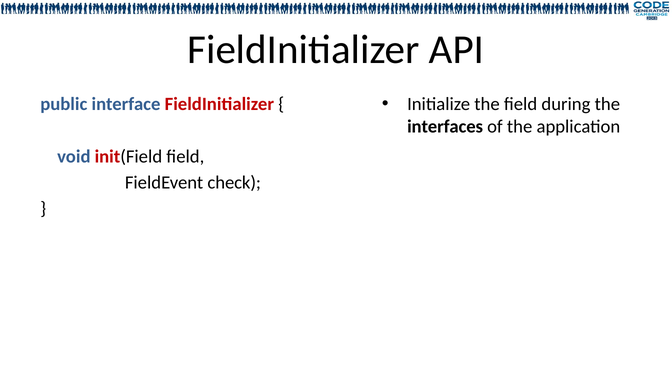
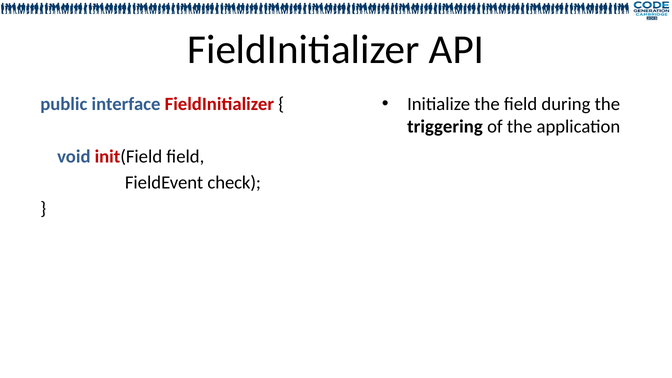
interfaces: interfaces -> triggering
